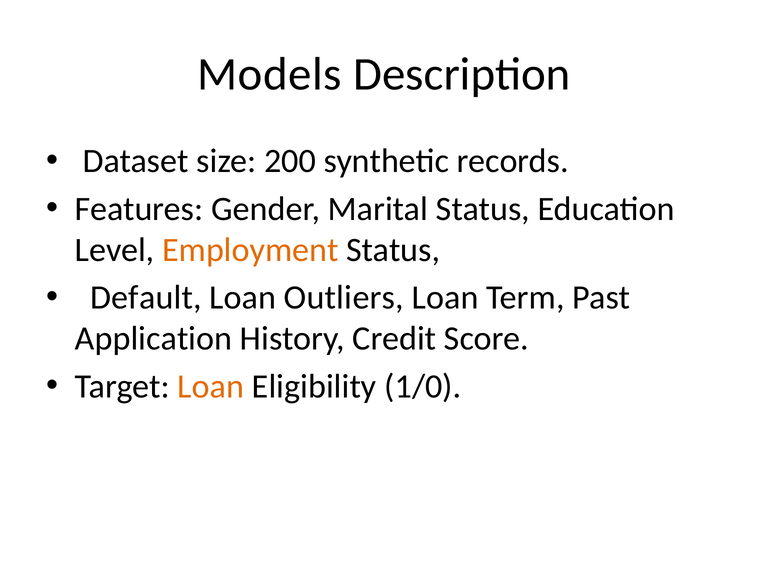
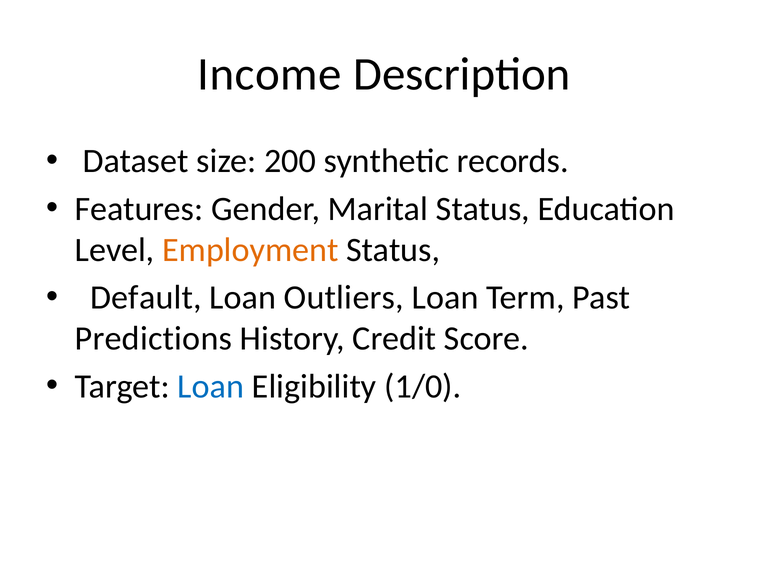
Models: Models -> Income
Application: Application -> Predictions
Loan at (211, 386) colour: orange -> blue
